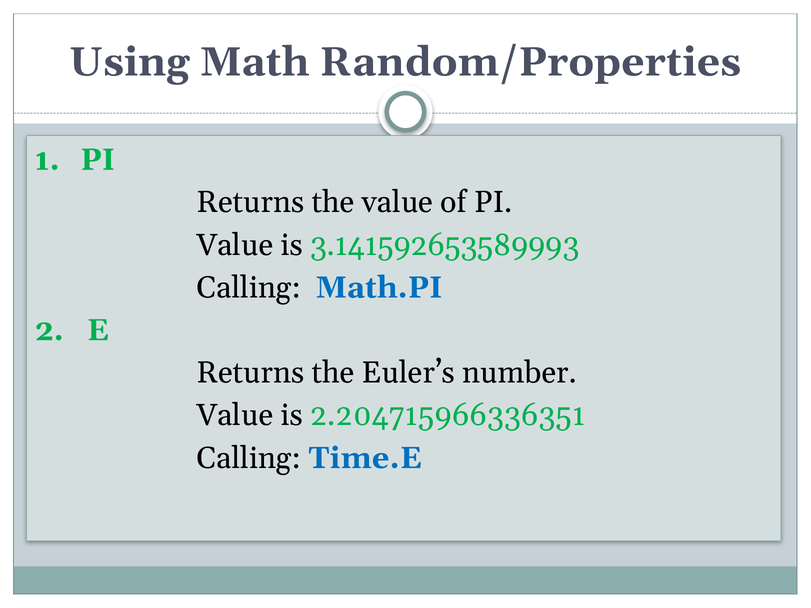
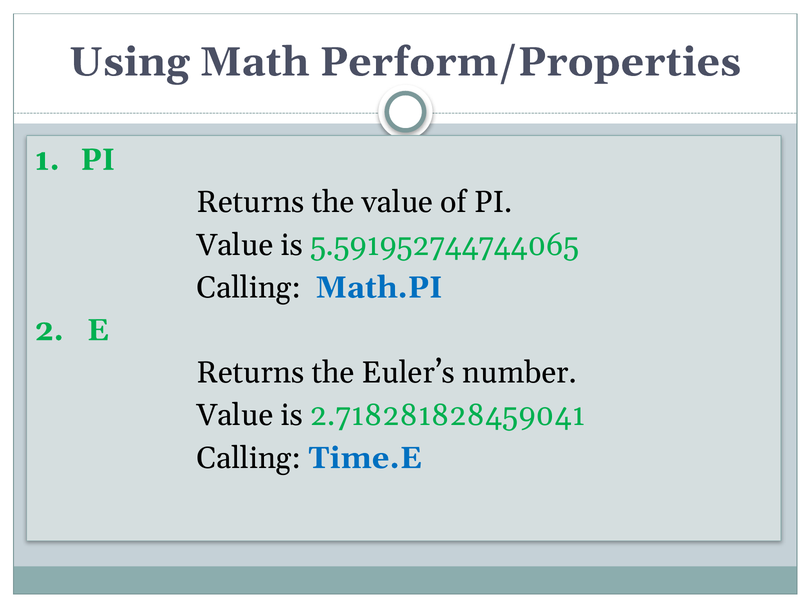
Random/Properties: Random/Properties -> Perform/Properties
3.141592653589993: 3.141592653589993 -> 5.591952744744065
2.204715966336351: 2.204715966336351 -> 2.718281828459041
